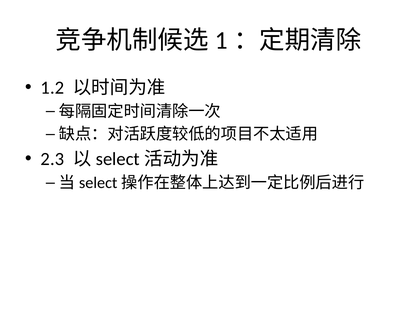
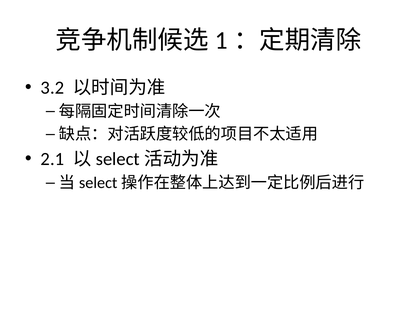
1.2: 1.2 -> 3.2
2.3: 2.3 -> 2.1
